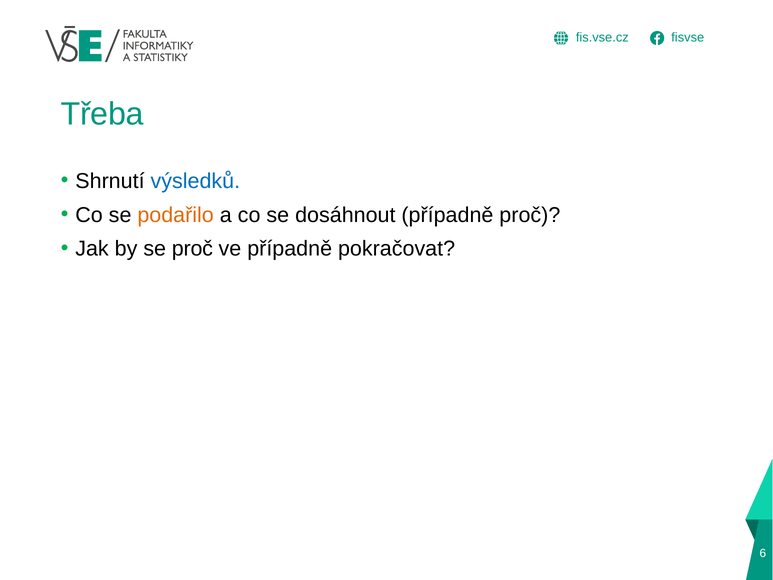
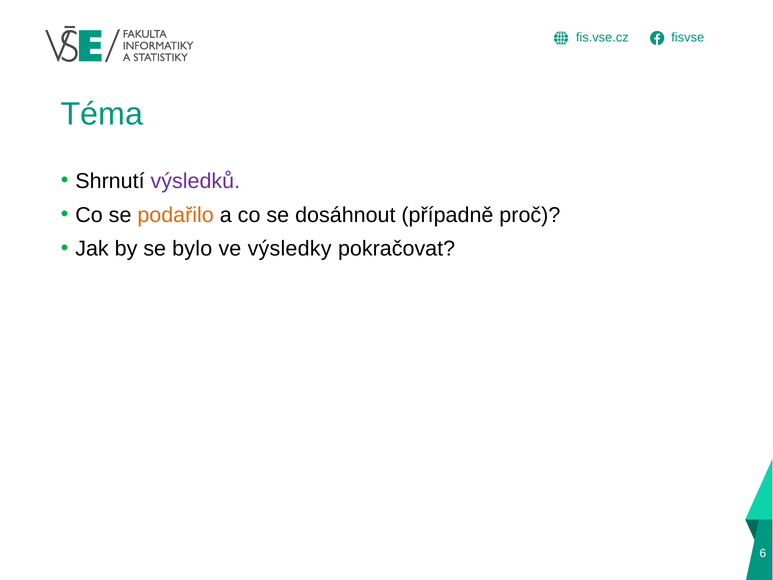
Třeba: Třeba -> Téma
výsledků colour: blue -> purple
se proč: proč -> bylo
ve případně: případně -> výsledky
